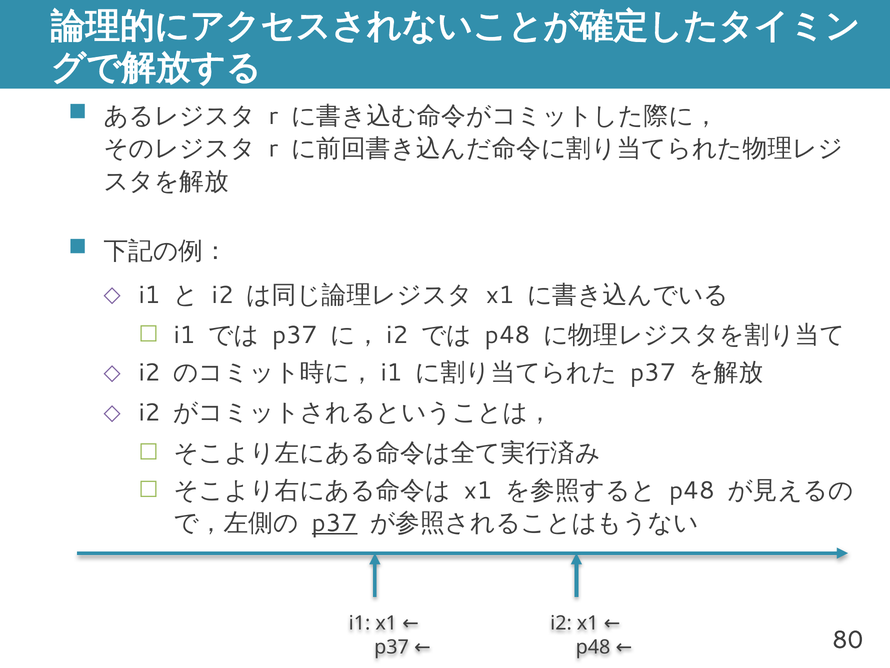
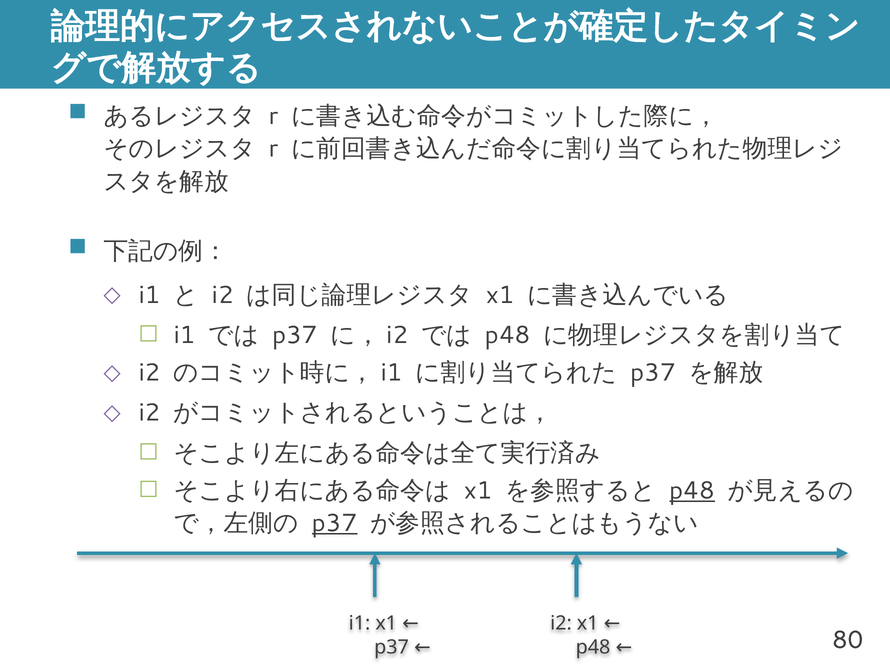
p48 at (692, 490) underline: none -> present
